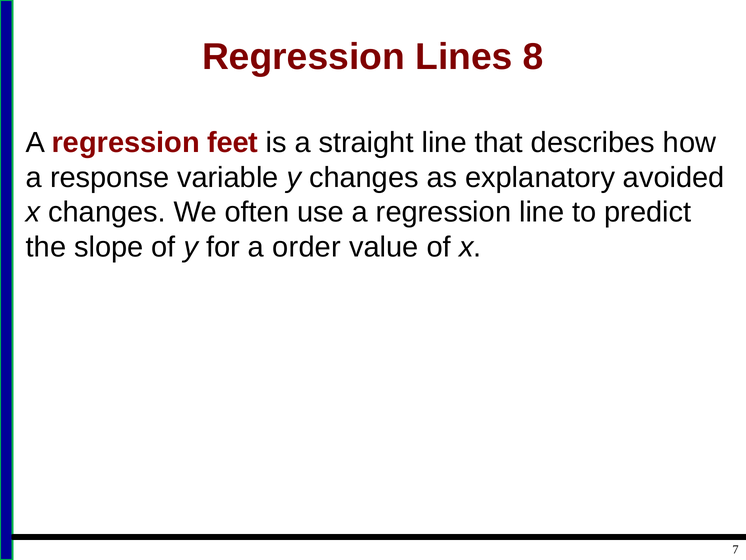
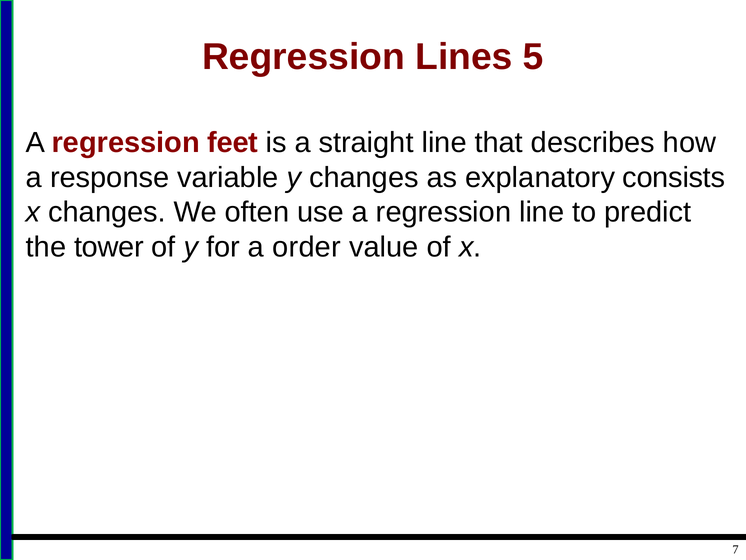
8: 8 -> 5
avoided: avoided -> consists
slope: slope -> tower
